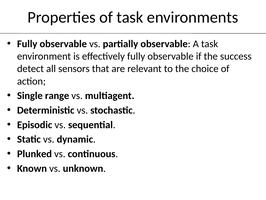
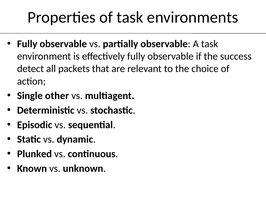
sensors: sensors -> packets
range: range -> other
